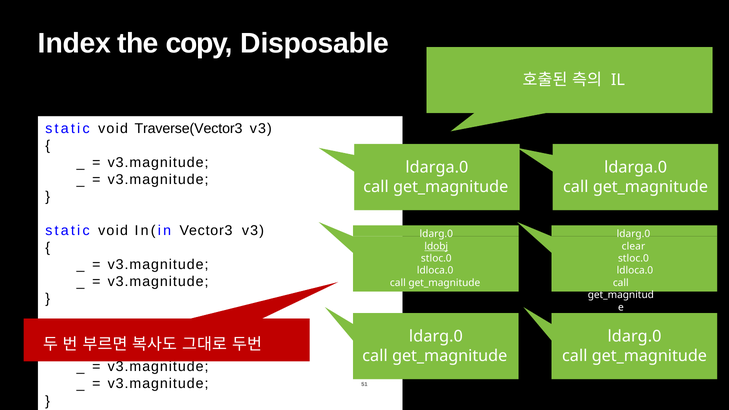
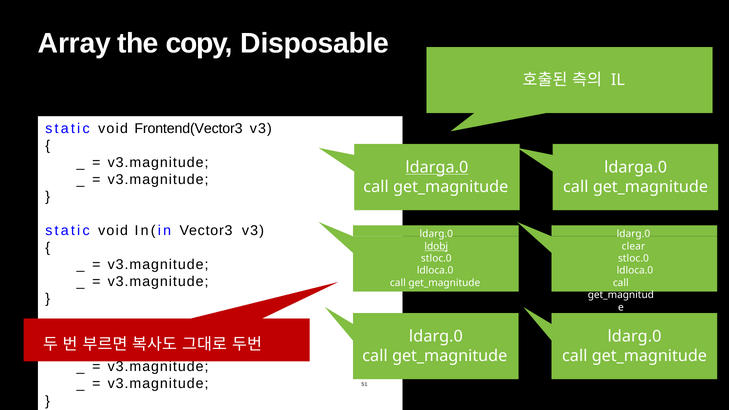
Index: Index -> Array
Traverse(Vector3: Traverse(Vector3 -> Frontend(Vector3
ldarga.0 at (437, 167) underline: none -> present
